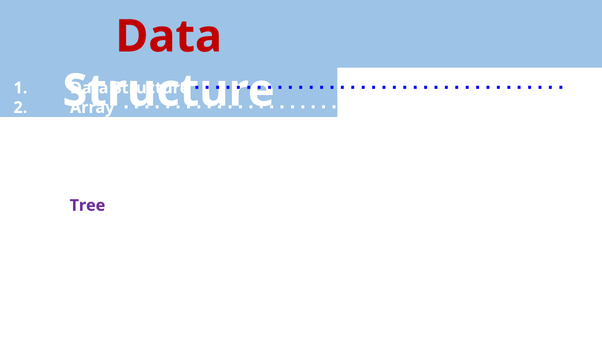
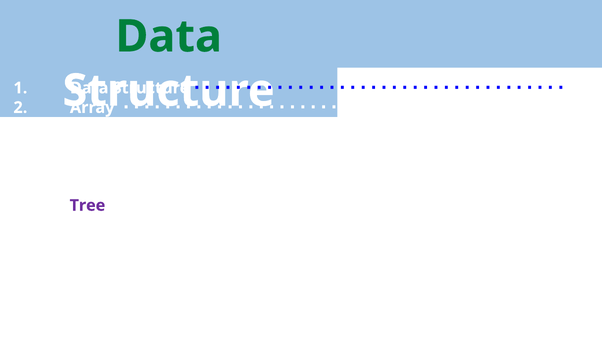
Data at (169, 36) colour: red -> green
